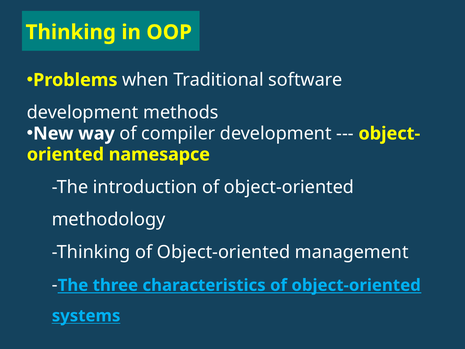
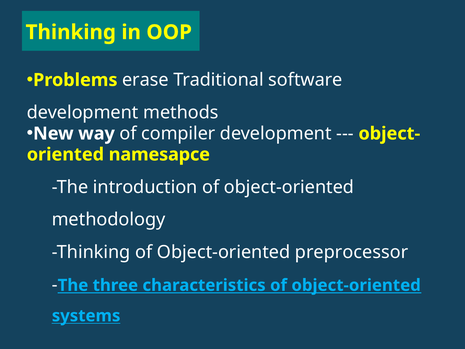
when: when -> erase
management: management -> preprocessor
